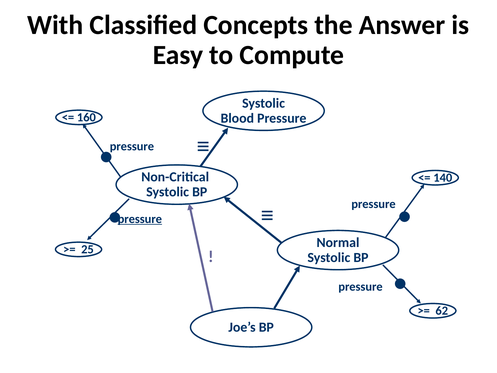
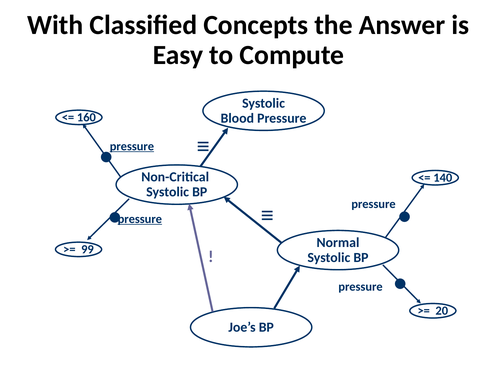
pressure at (132, 146) underline: none -> present
25: 25 -> 99
62: 62 -> 20
